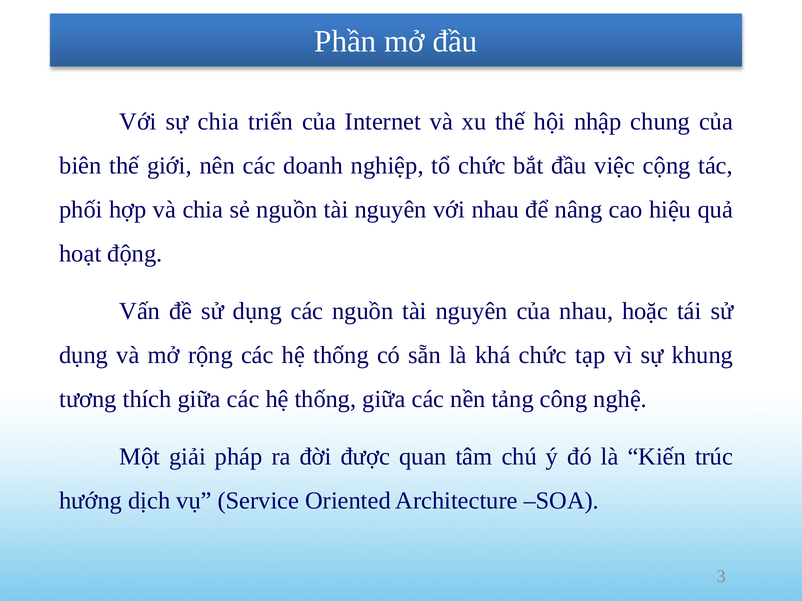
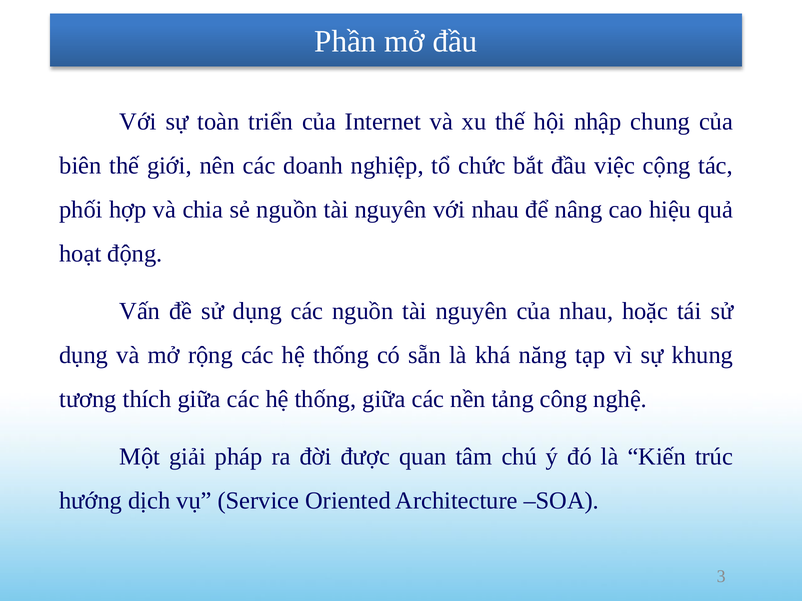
sự chia: chia -> toàn
khá chức: chức -> năng
